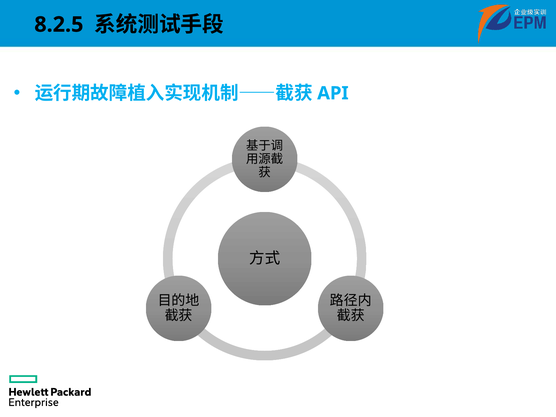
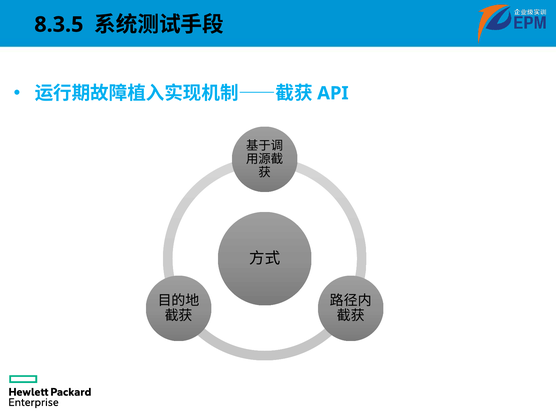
8.2.5: 8.2.5 -> 8.3.5
